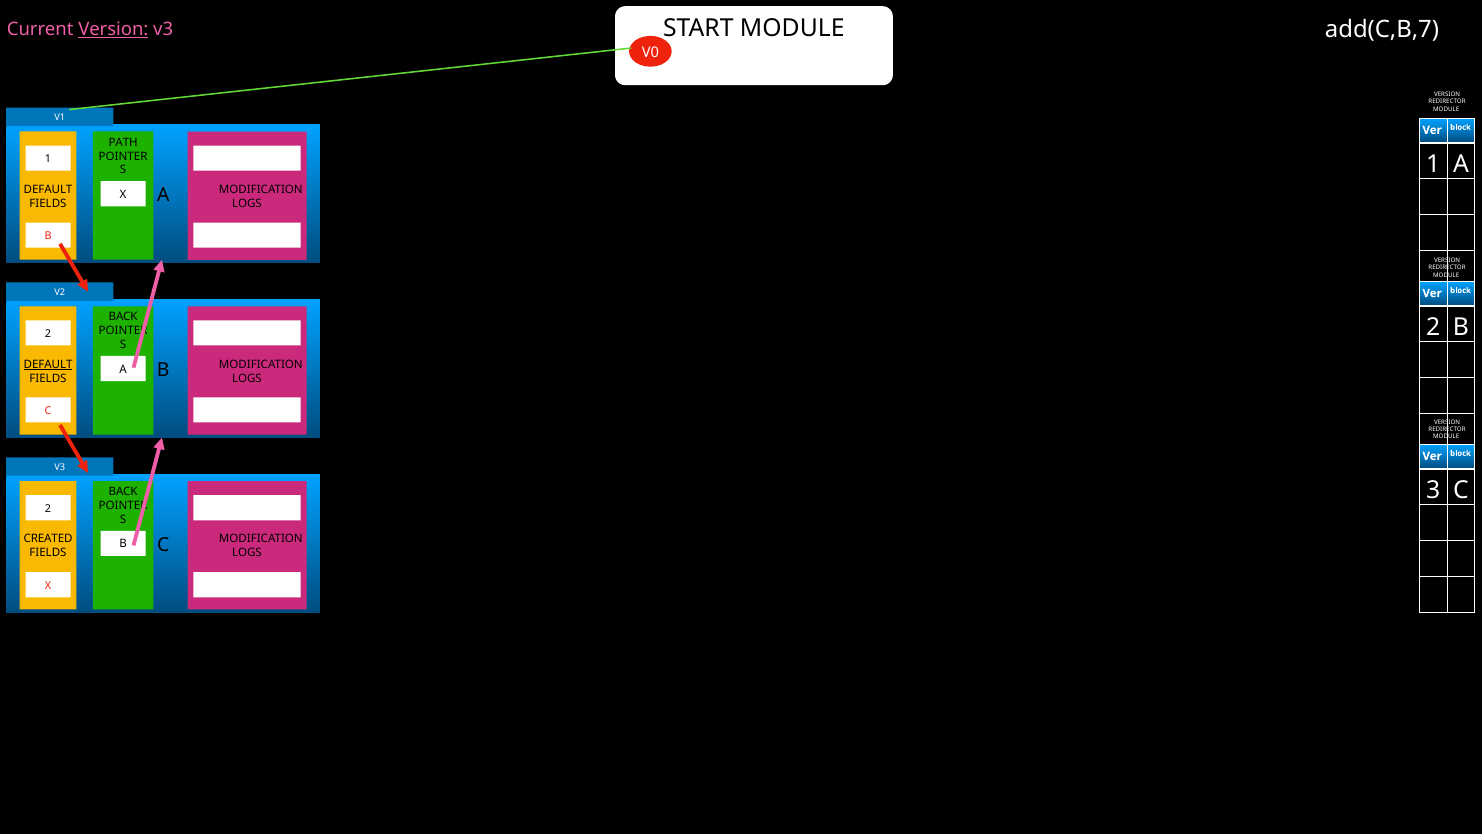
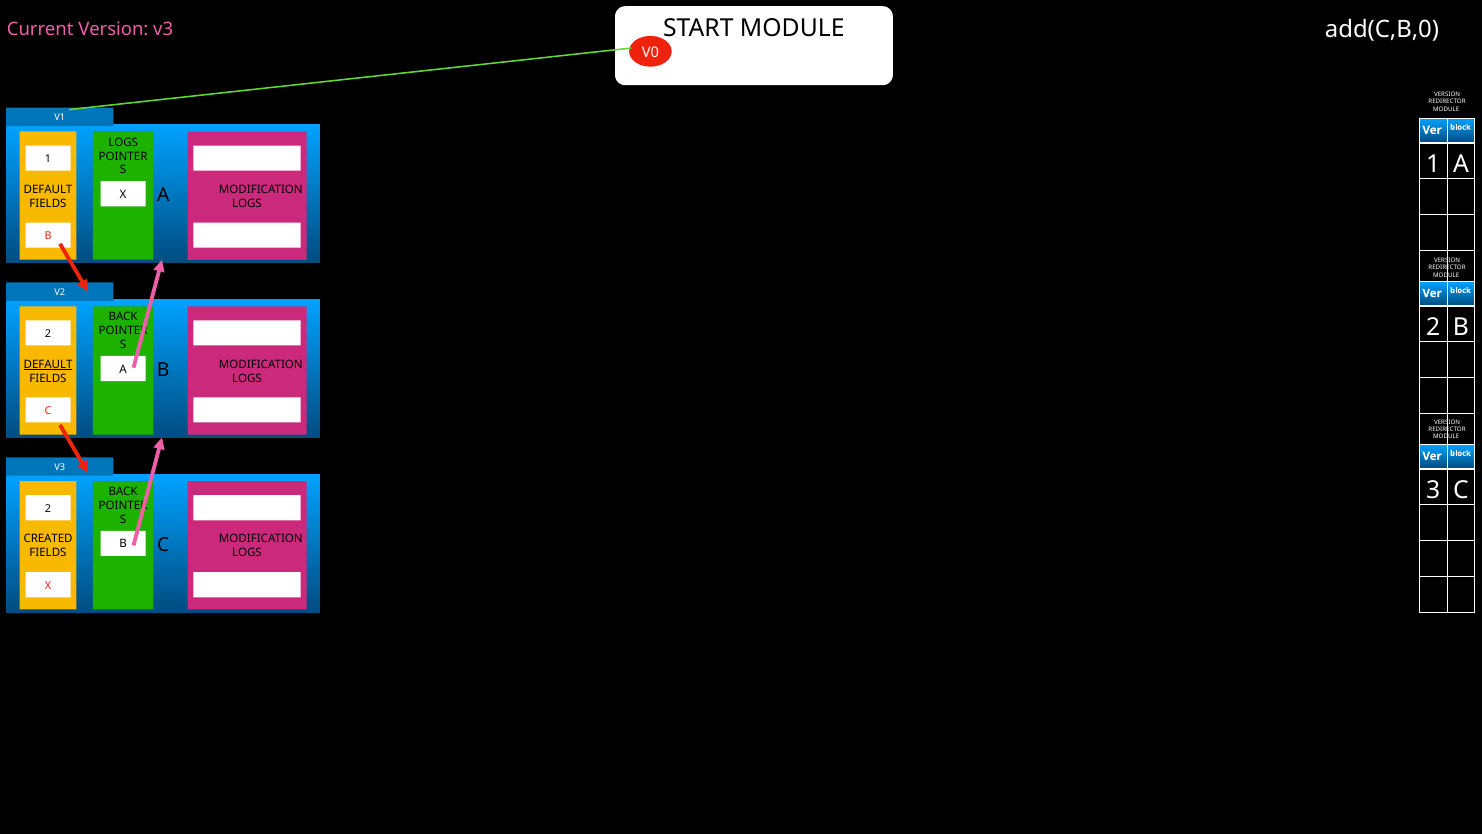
add(C,B,7: add(C,B,7 -> add(C,B,0
Version at (113, 30) underline: present -> none
PATH at (123, 142): PATH -> LOGS
